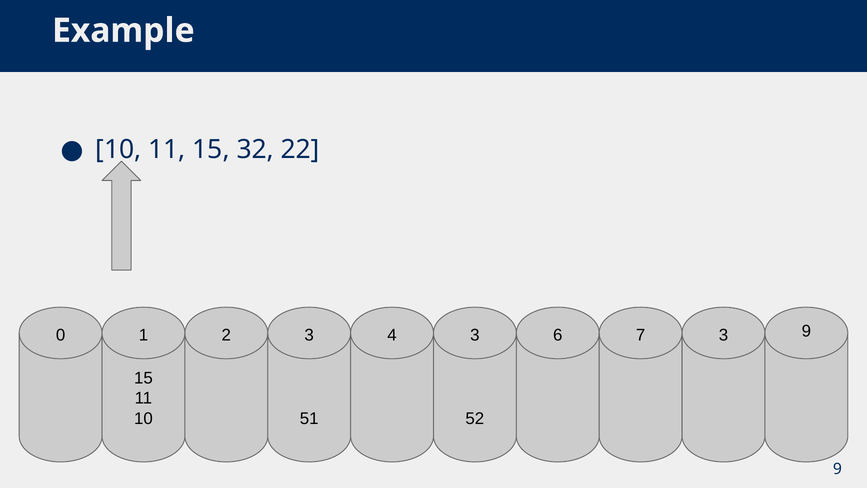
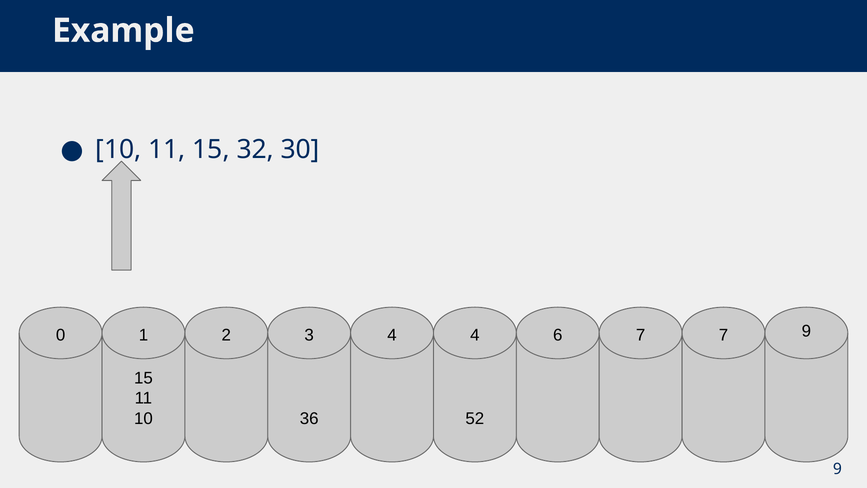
22: 22 -> 30
4 3: 3 -> 4
7 3: 3 -> 7
51: 51 -> 36
